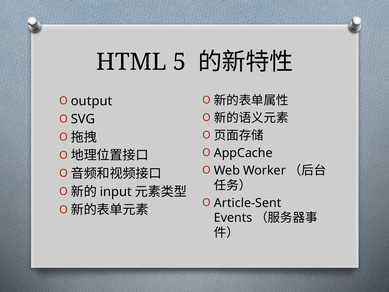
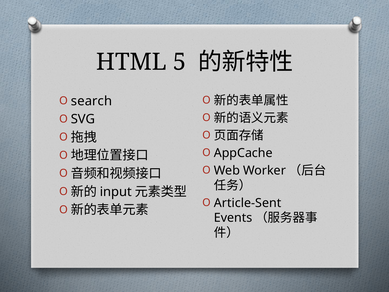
output: output -> search
